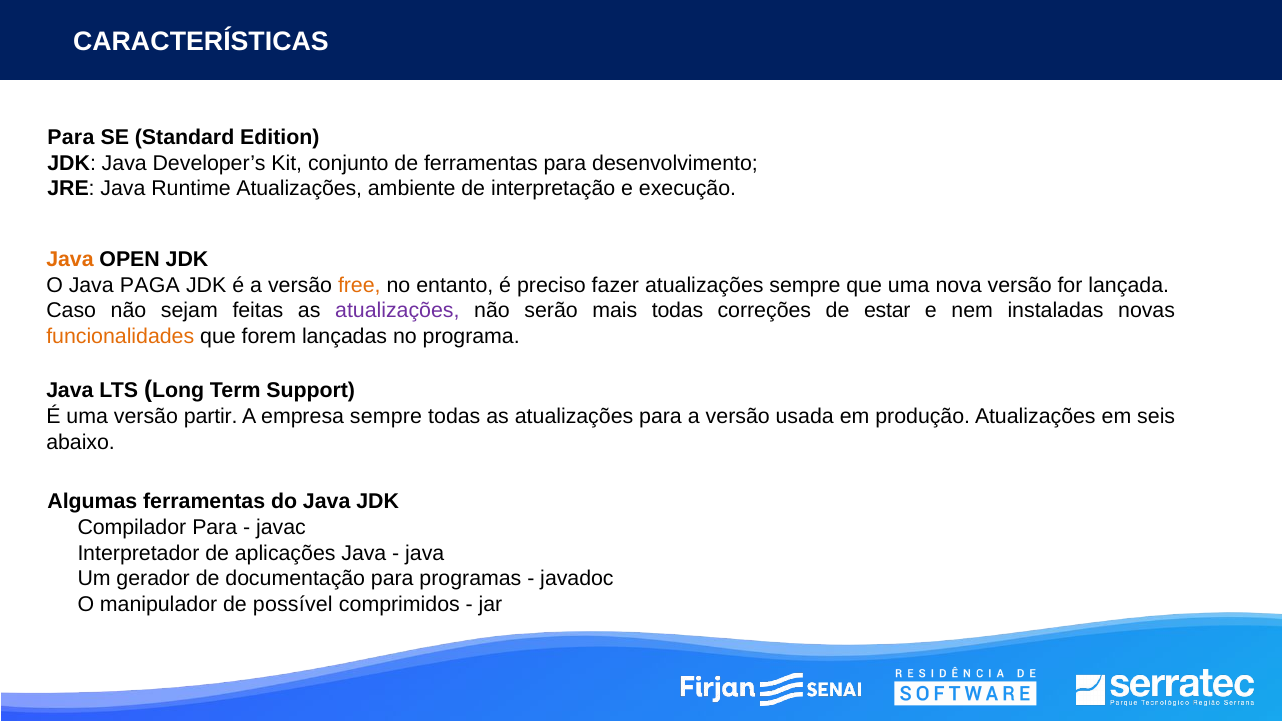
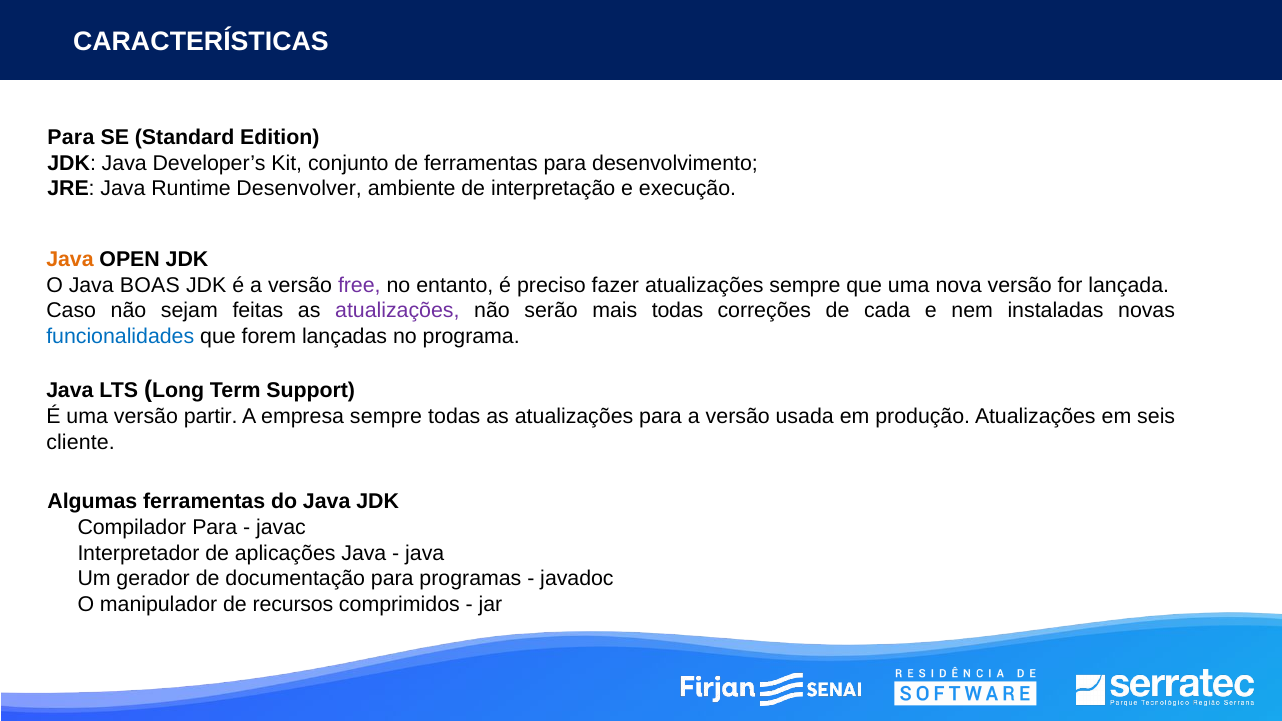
Runtime Atualizações: Atualizações -> Desenvolver
PAGA: PAGA -> BOAS
free colour: orange -> purple
estar: estar -> cada
funcionalidades colour: orange -> blue
abaixo: abaixo -> cliente
possível: possível -> recursos
